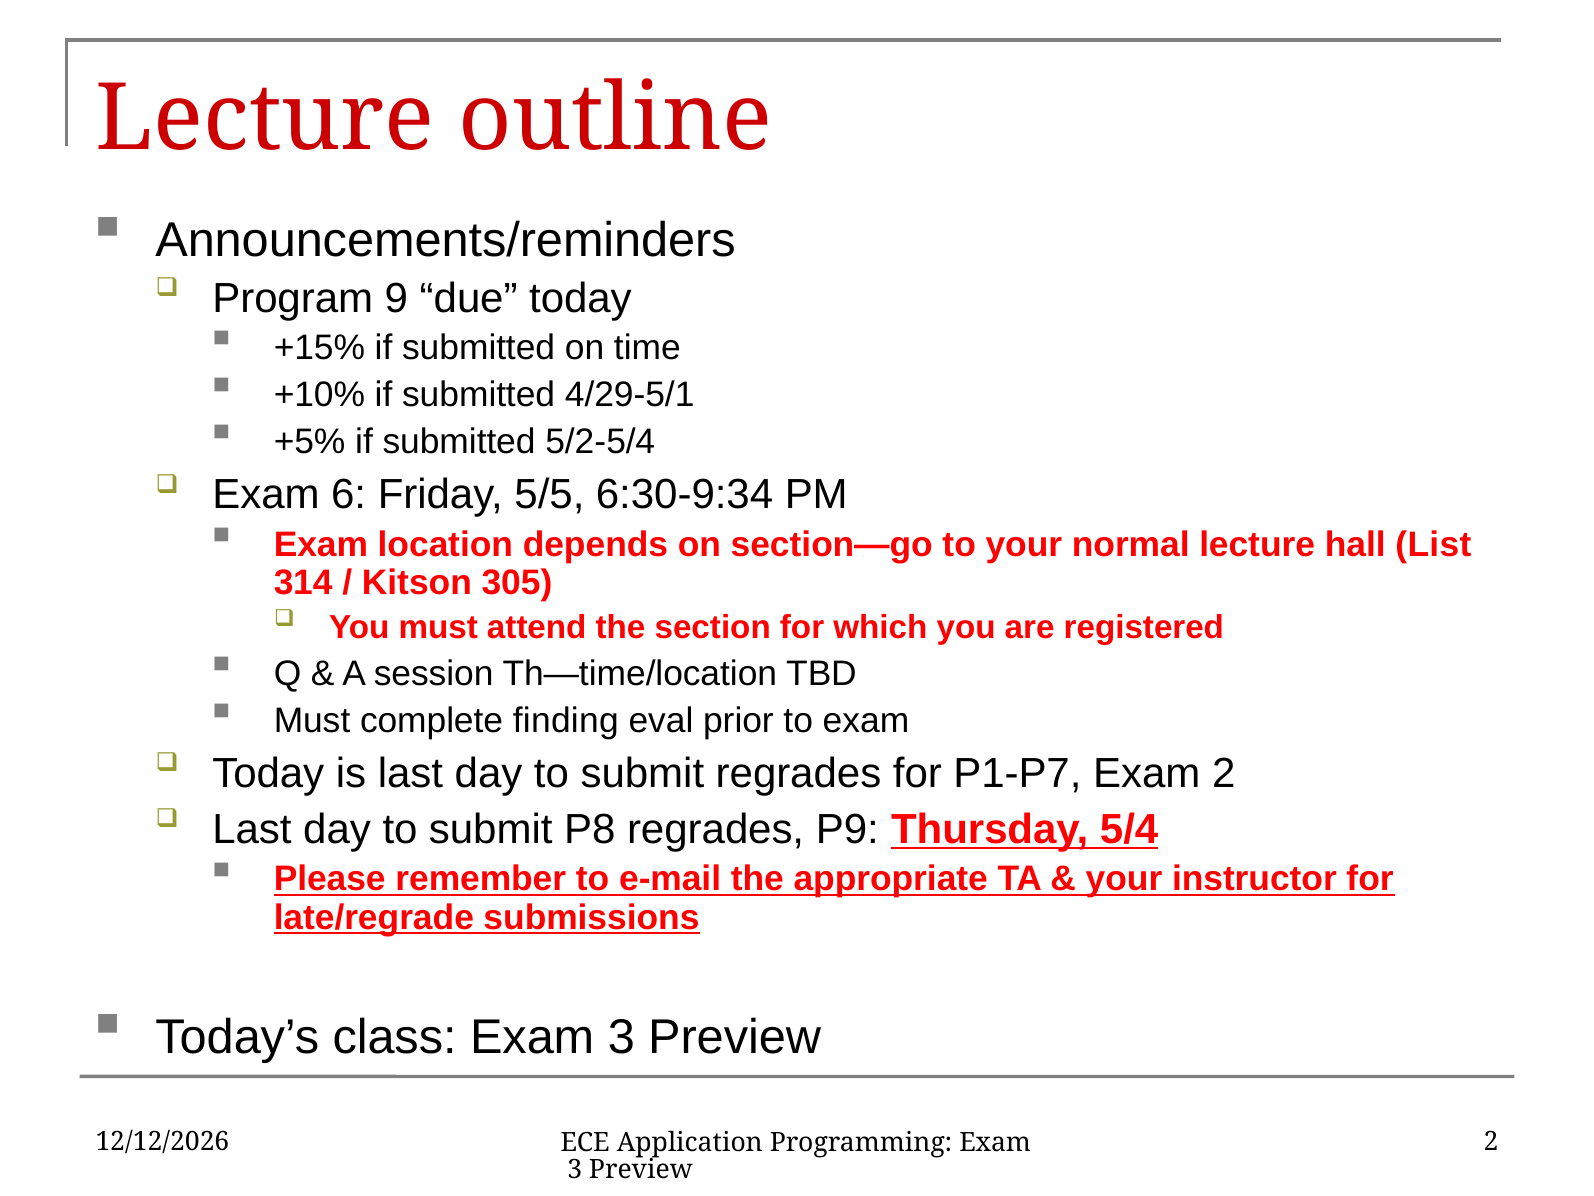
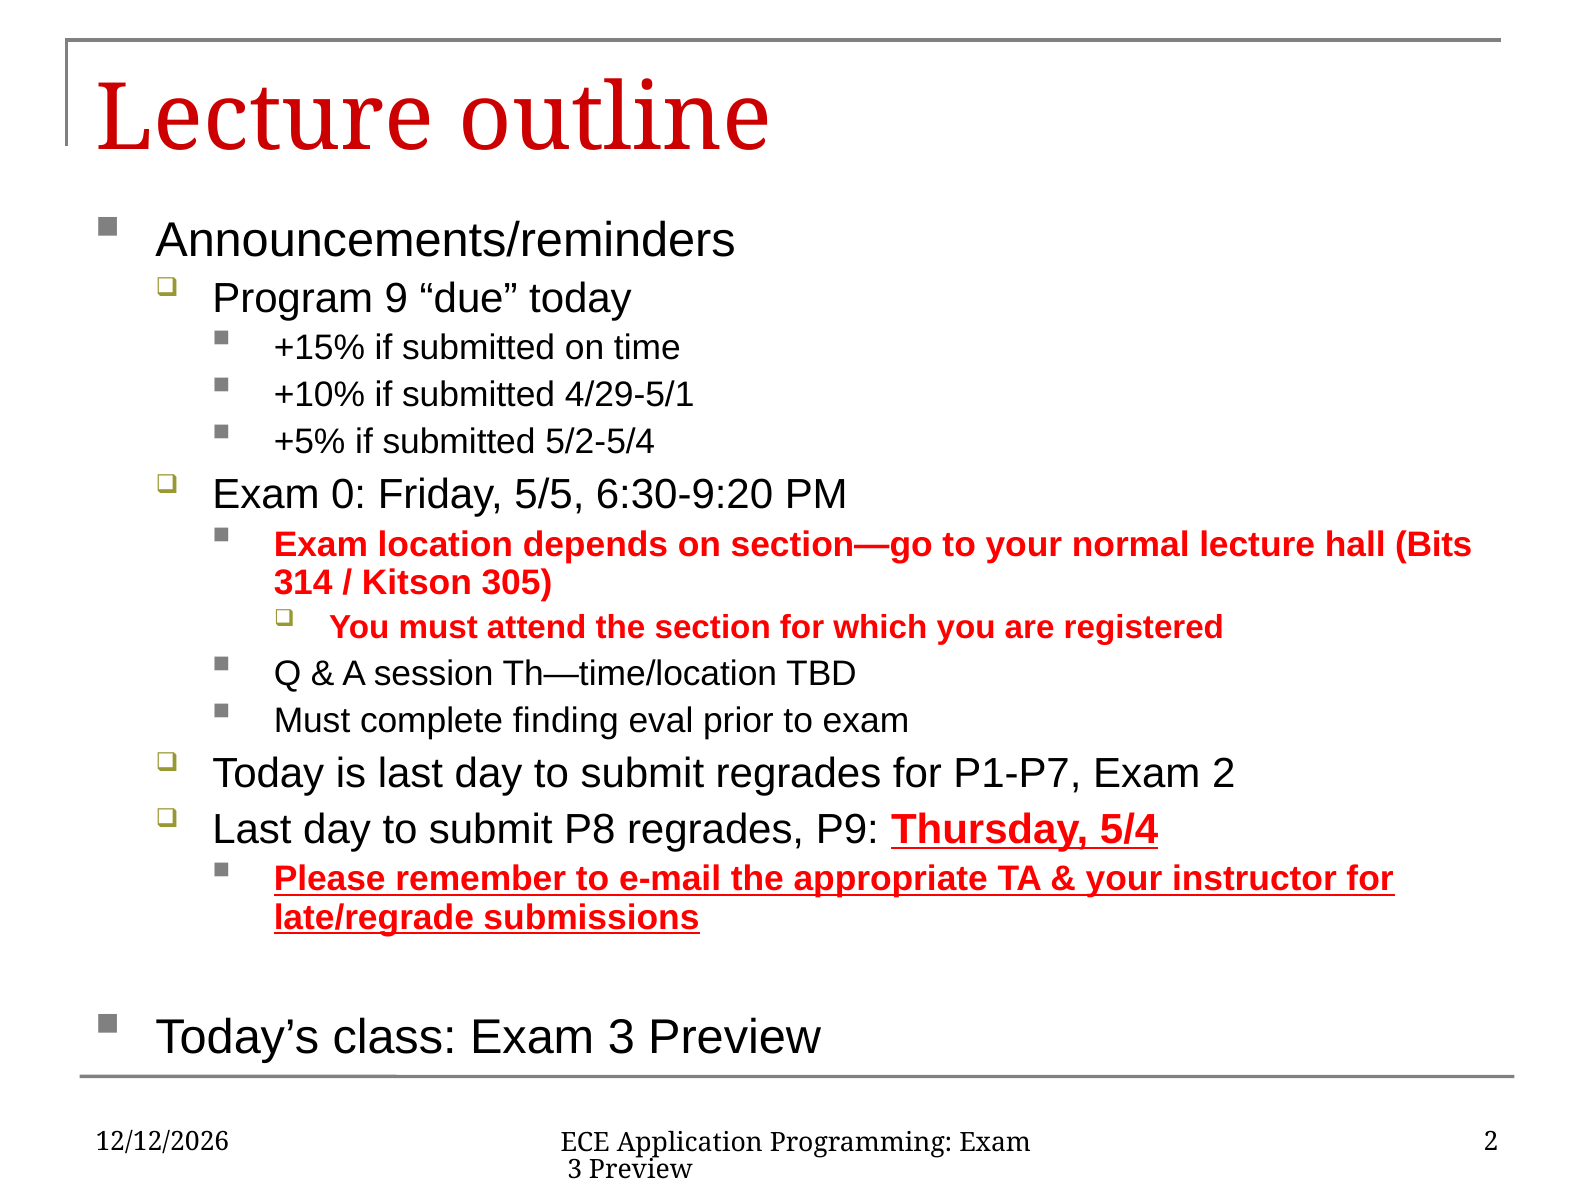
6: 6 -> 0
6:30-9:34: 6:30-9:34 -> 6:30-9:20
List: List -> Bits
